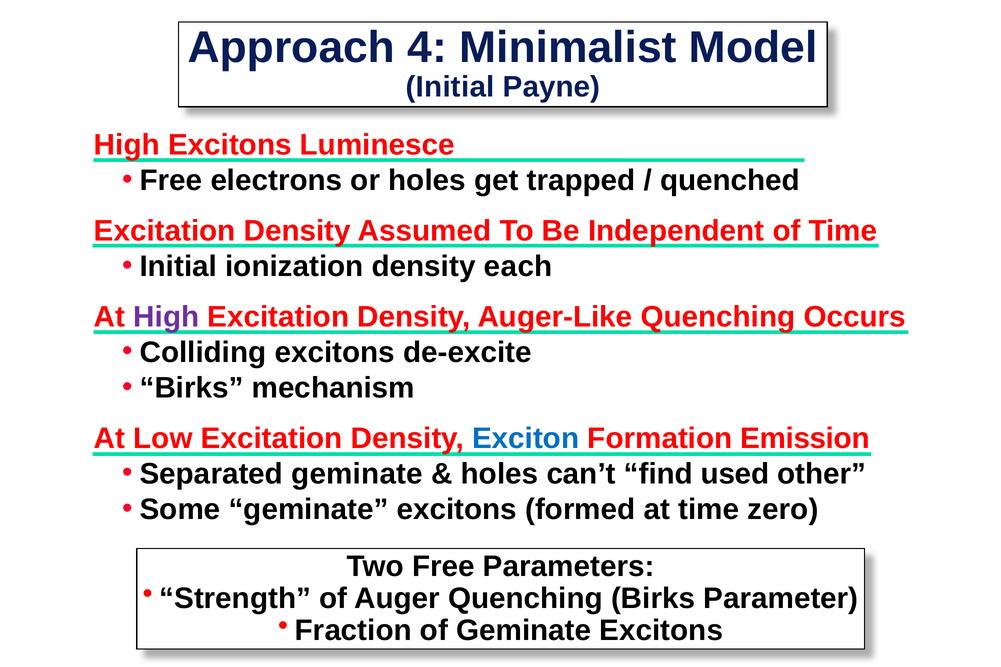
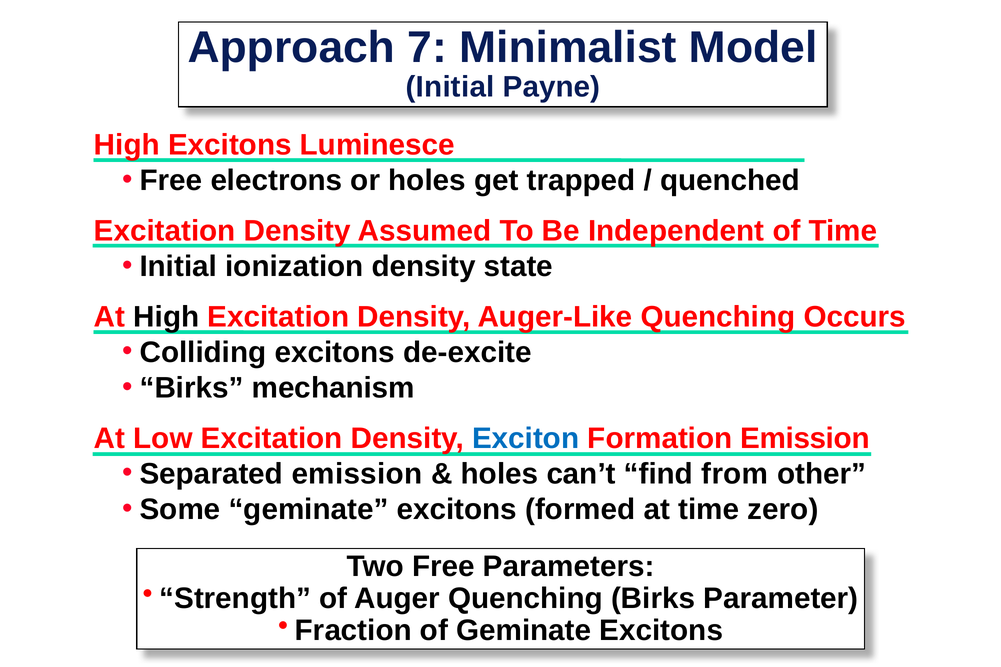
4: 4 -> 7
each: each -> state
High at (166, 317) colour: purple -> black
Separated geminate: geminate -> emission
used: used -> from
